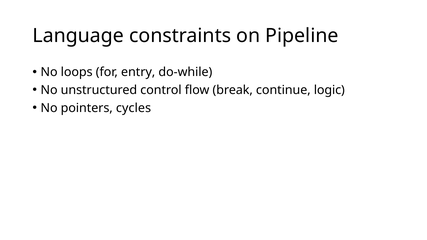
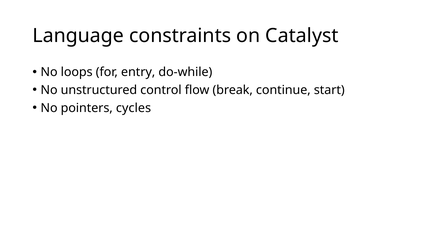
Pipeline: Pipeline -> Catalyst
logic: logic -> start
